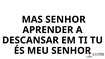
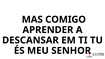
MAS SENHOR: SENHOR -> COMIGO
